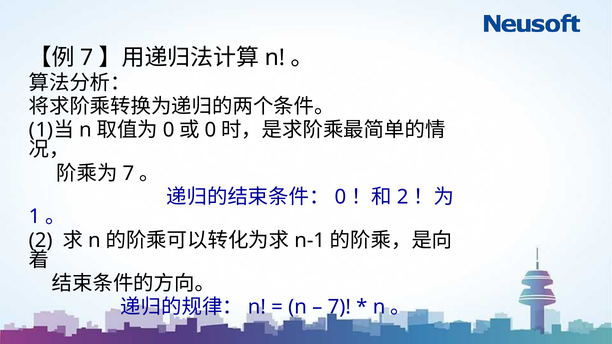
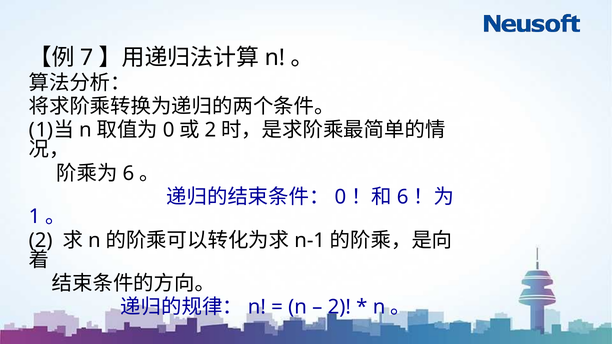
0 at (210, 130): 0 -> 2
7 at (128, 173): 7 -> 6
2 at (403, 197): 2 -> 6
7 at (339, 307): 7 -> 2
